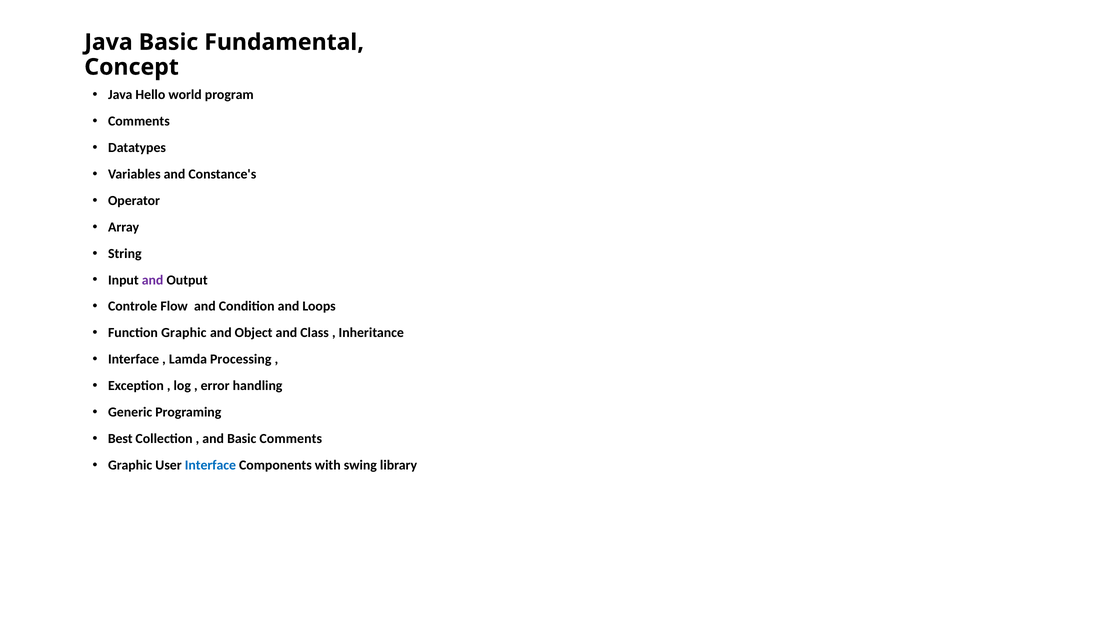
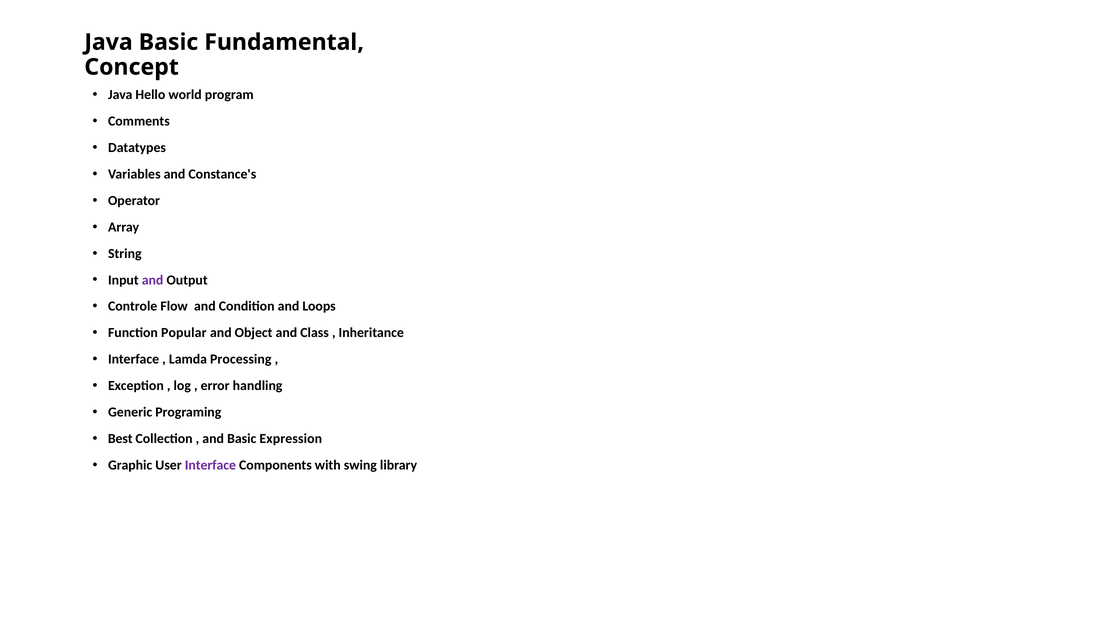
Function Graphic: Graphic -> Popular
Basic Comments: Comments -> Expression
Interface at (210, 465) colour: blue -> purple
